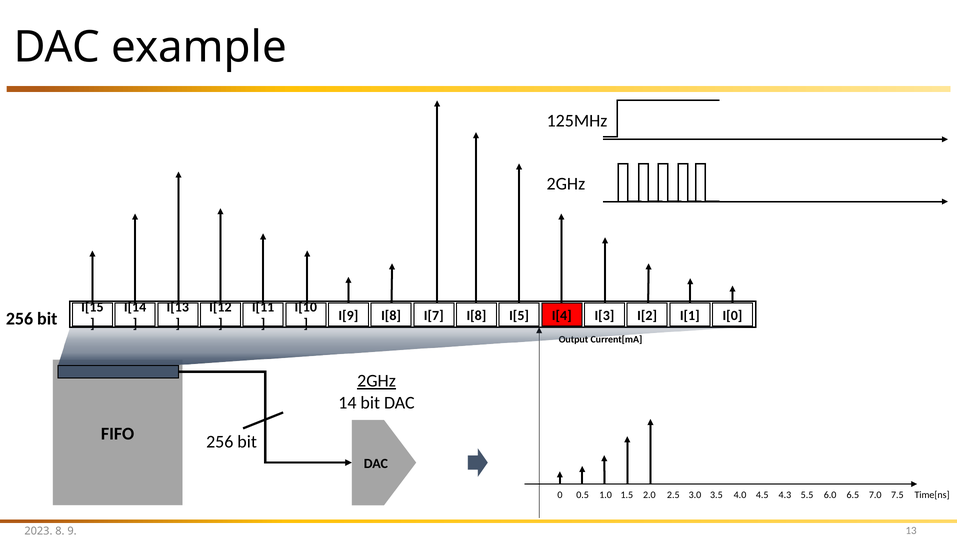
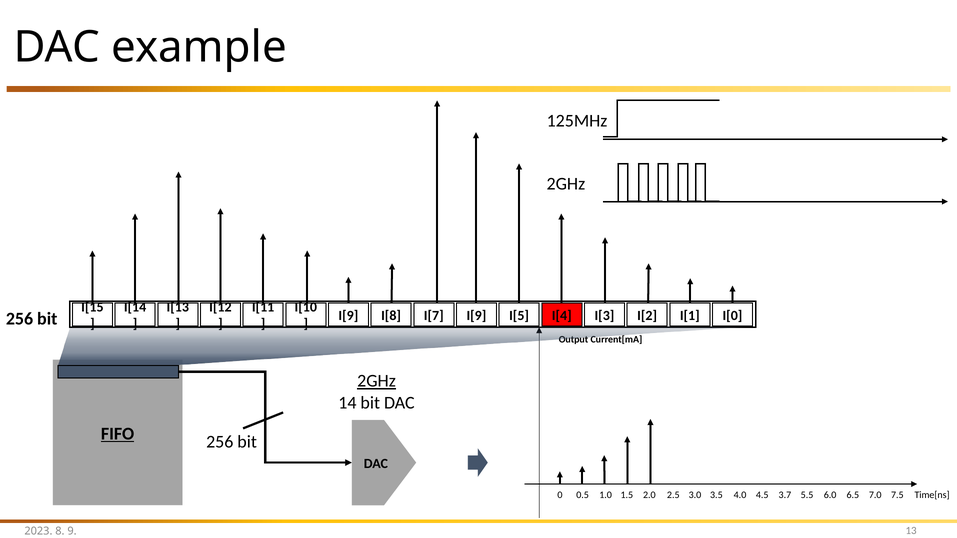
I[7 I[8: I[8 -> I[9
FIFO underline: none -> present
4.3: 4.3 -> 3.7
